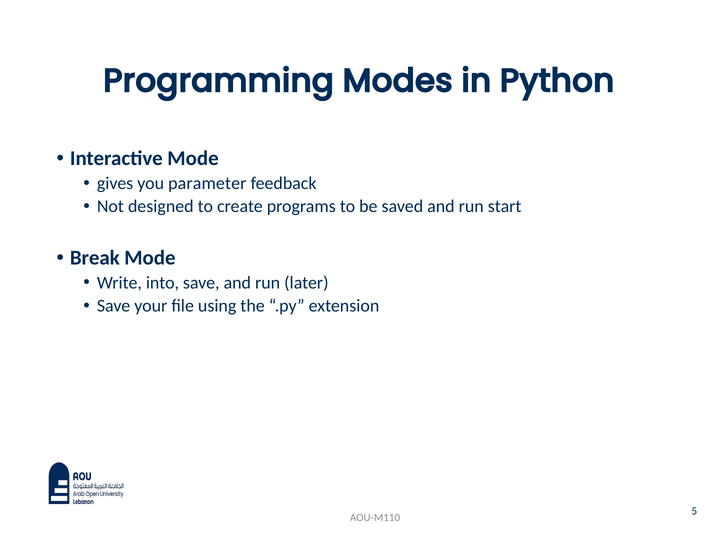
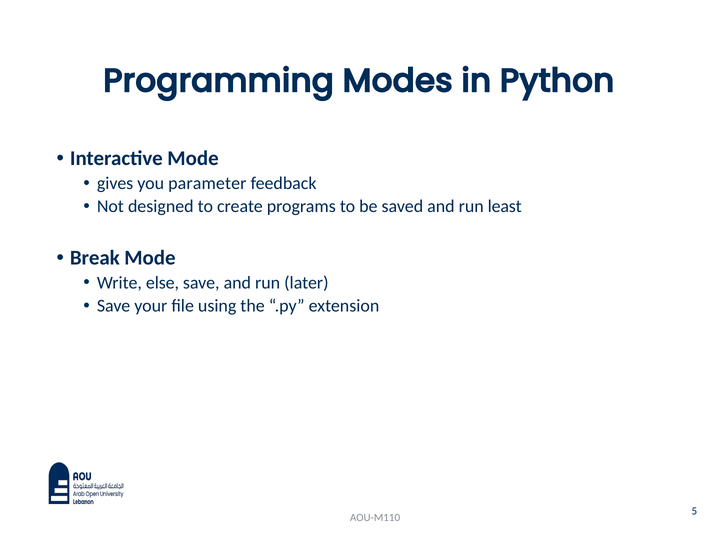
start: start -> least
into: into -> else
